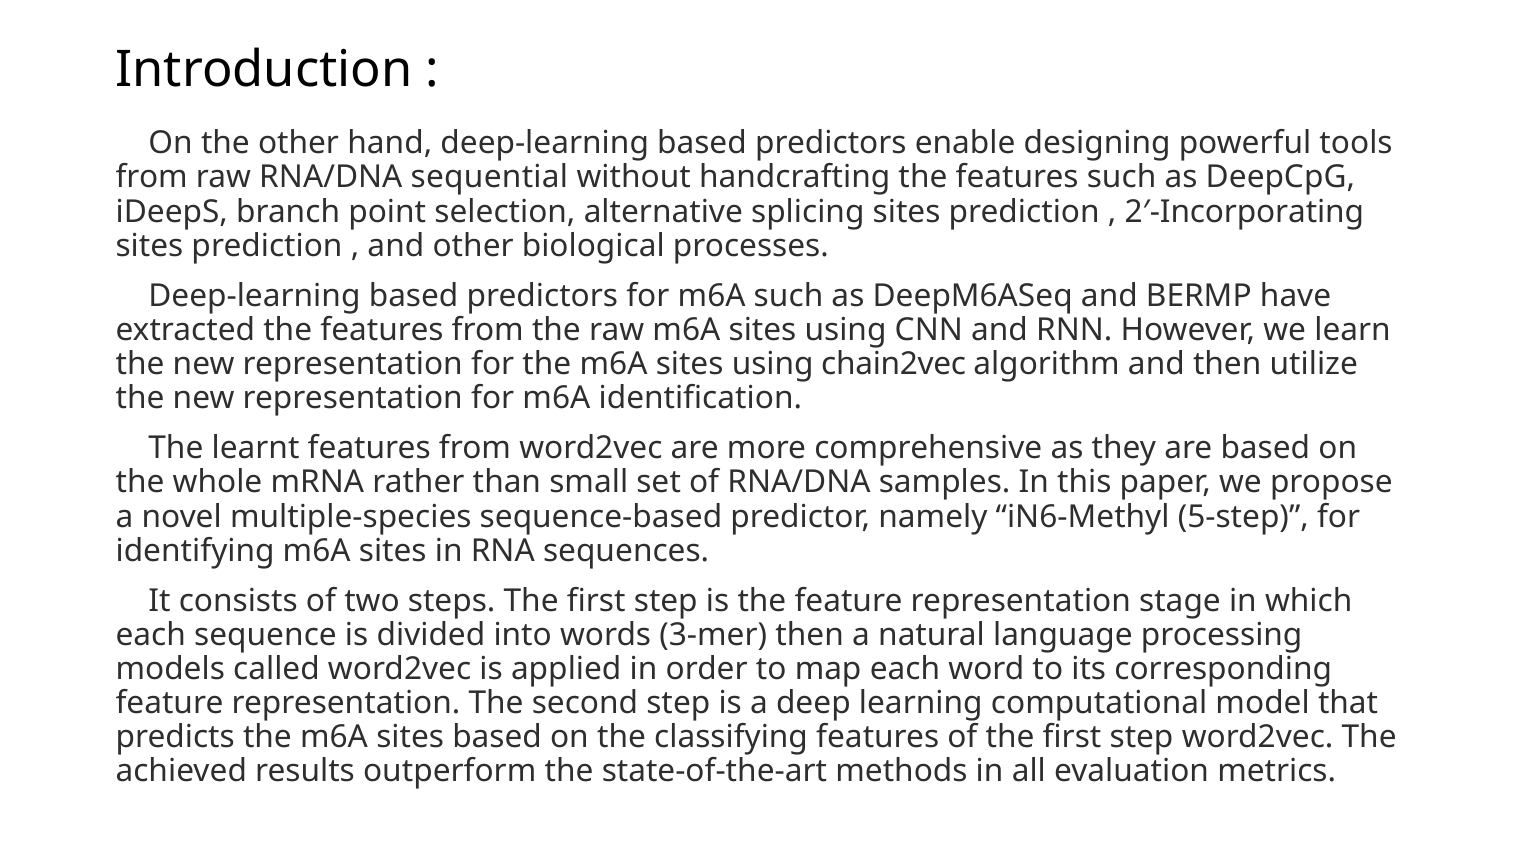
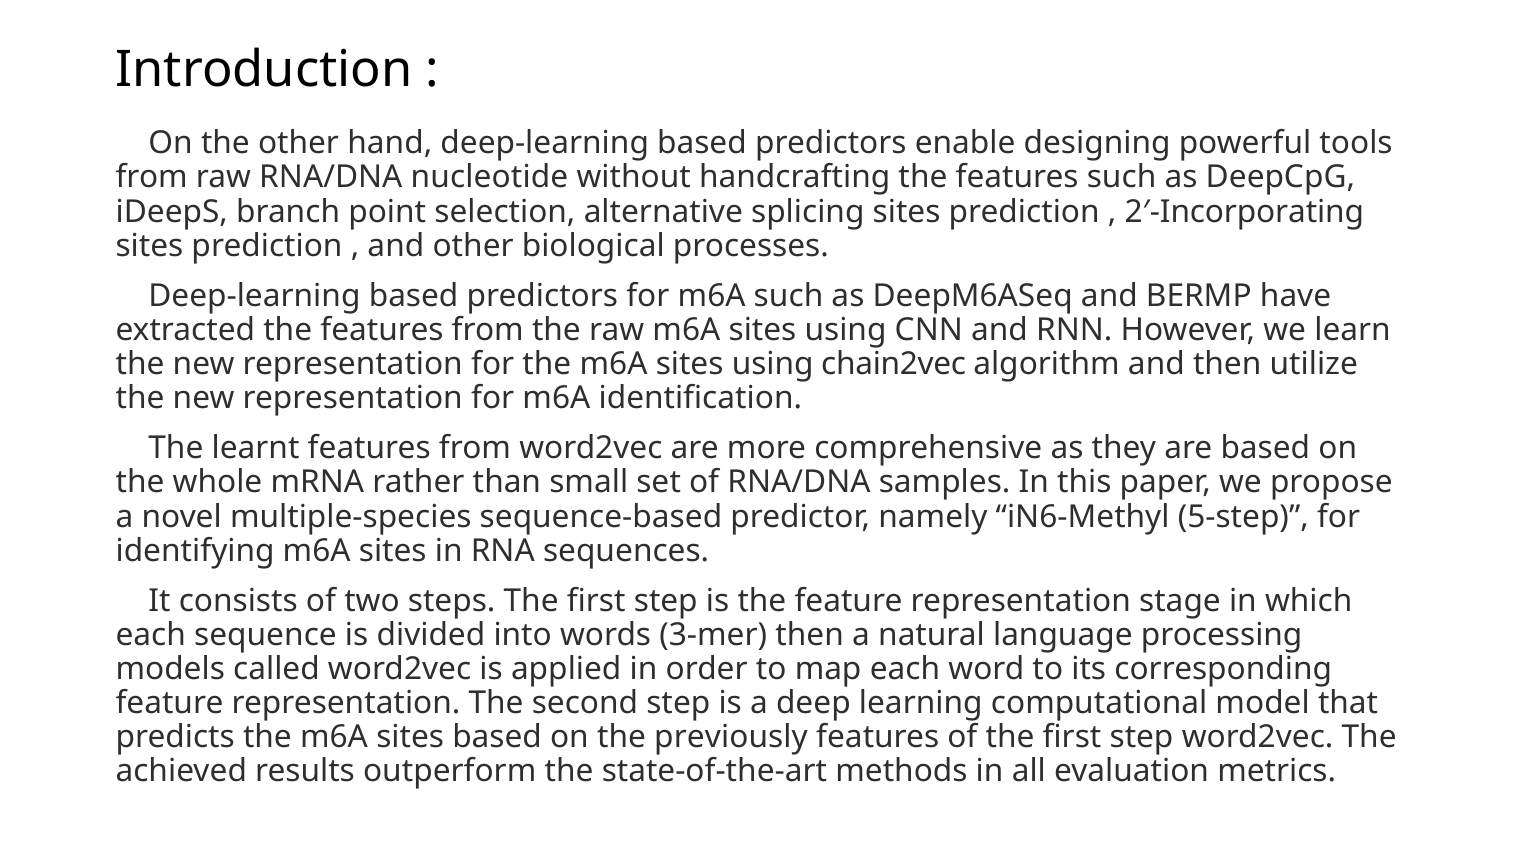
sequential: sequential -> nucleotide
classifying: classifying -> previously
